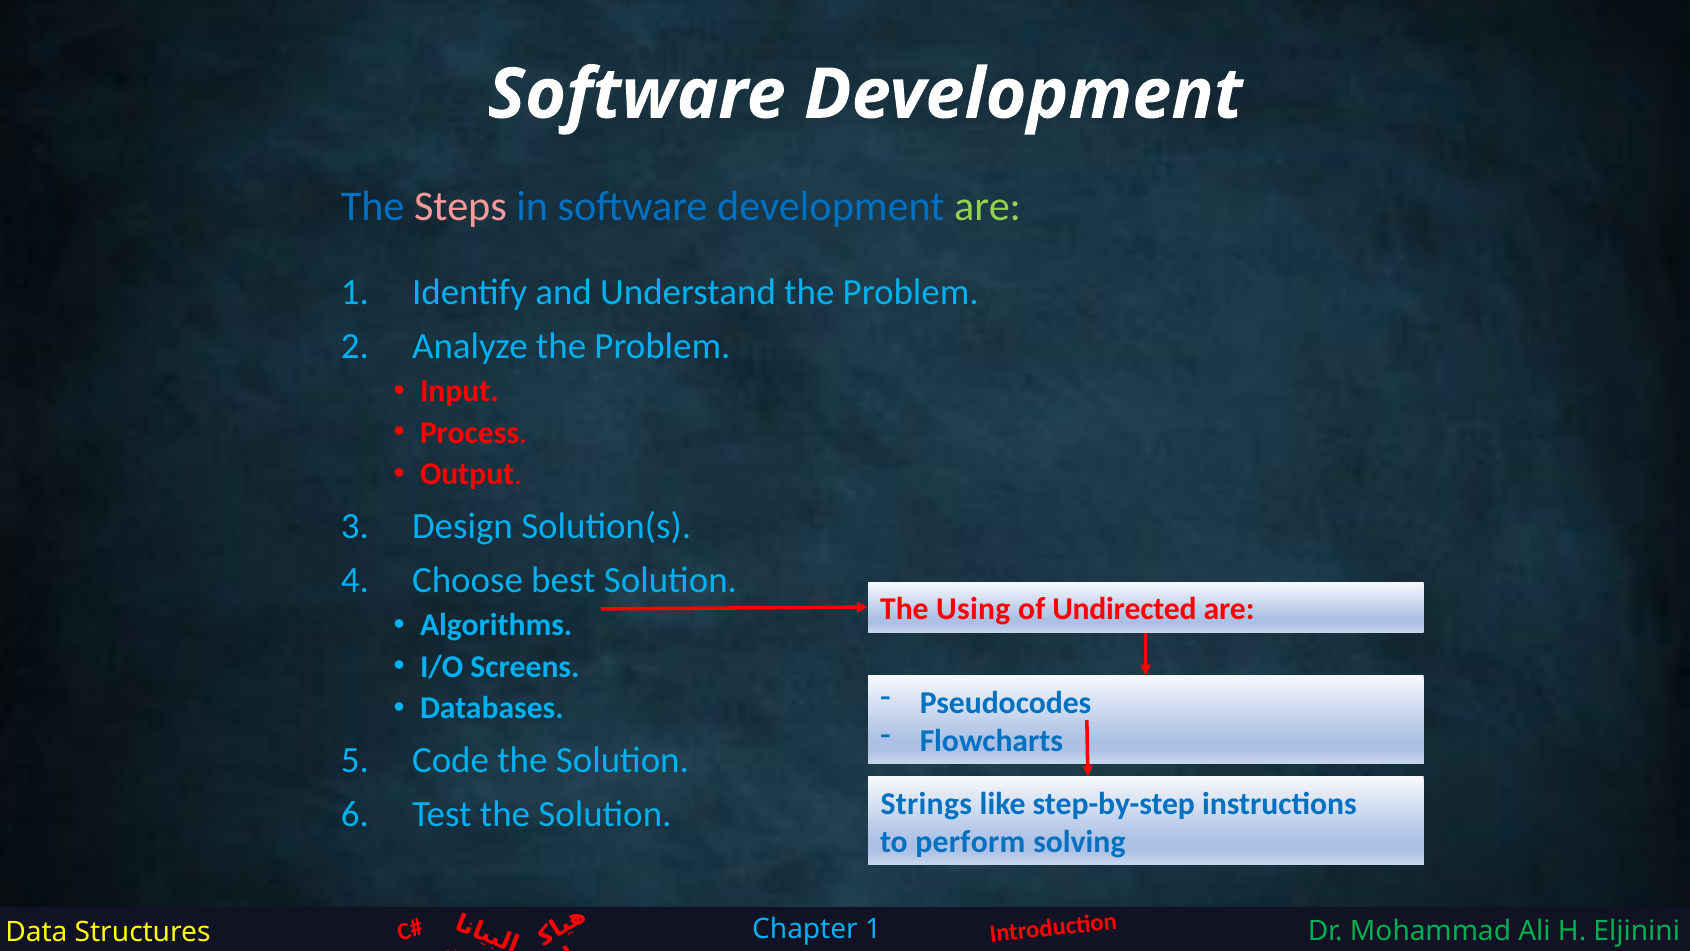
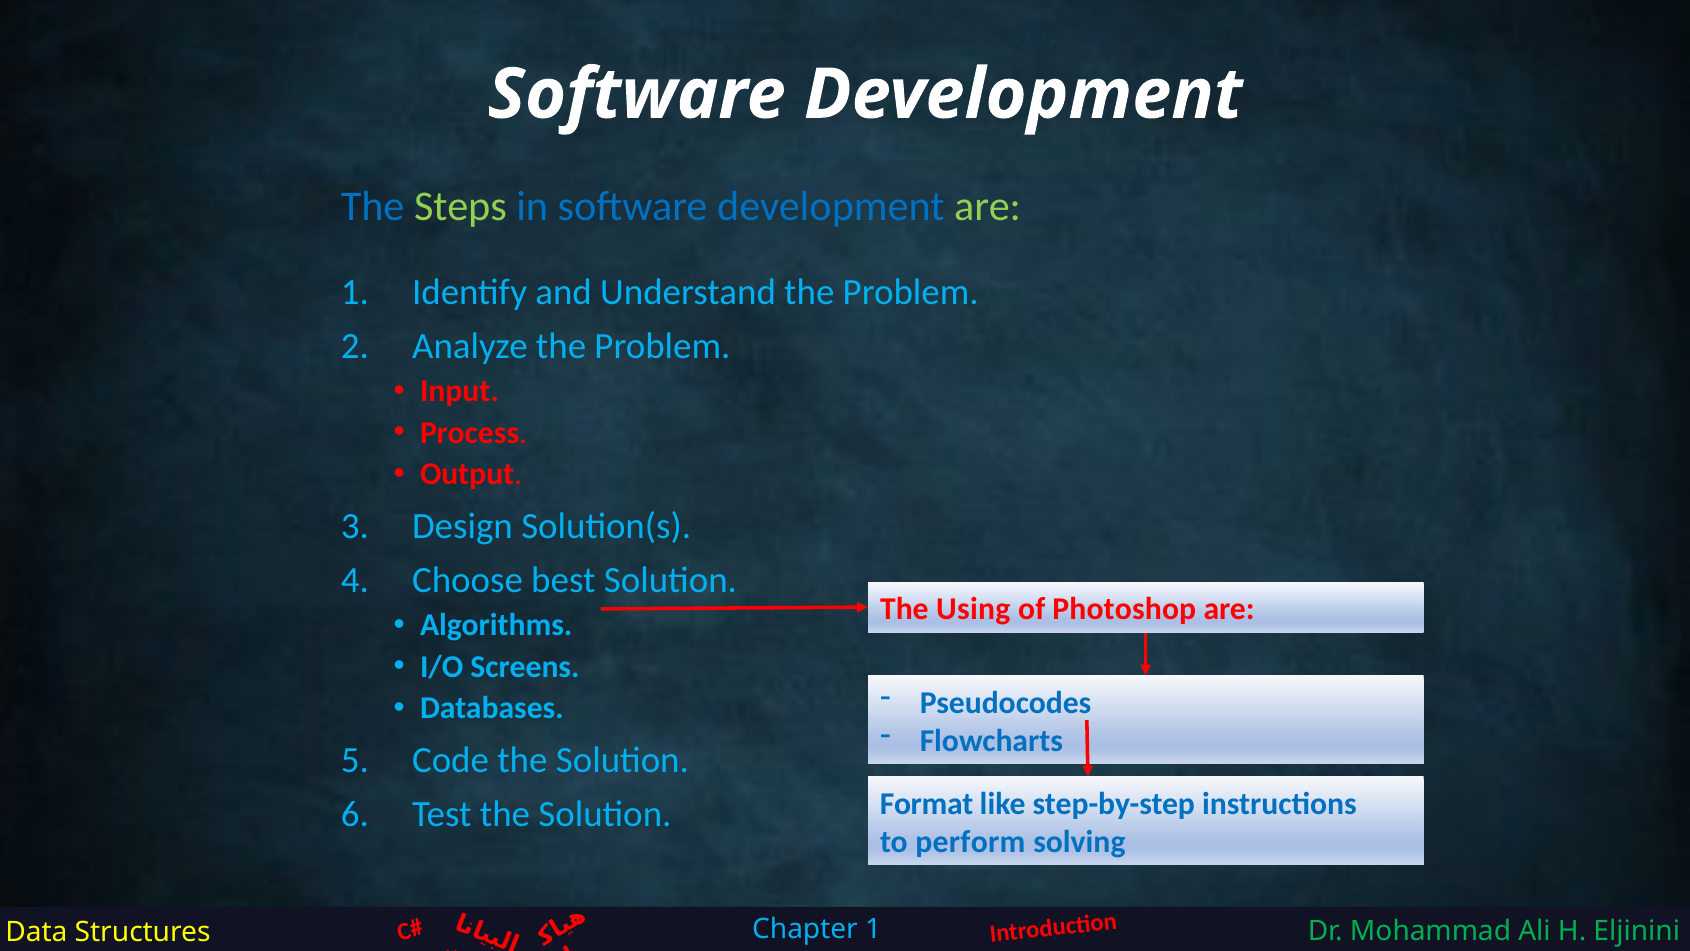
Steps colour: pink -> light green
Undirected: Undirected -> Photoshop
Strings: Strings -> Format
